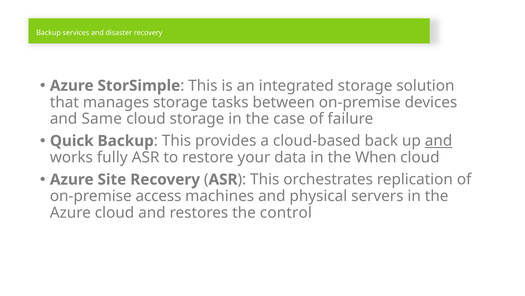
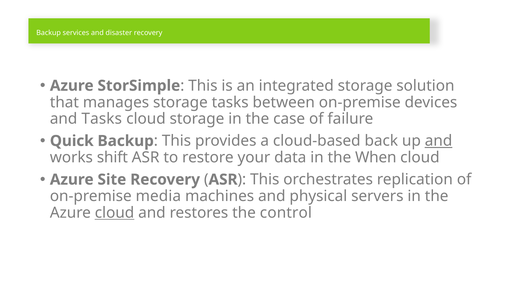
and Same: Same -> Tasks
fully: fully -> shift
access: access -> media
cloud at (115, 212) underline: none -> present
